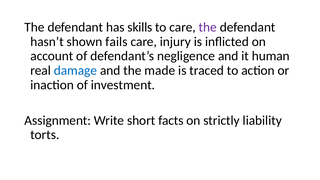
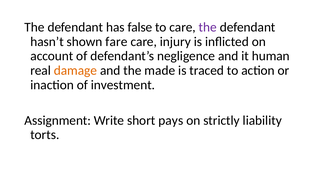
skills: skills -> false
fails: fails -> fare
damage colour: blue -> orange
facts: facts -> pays
